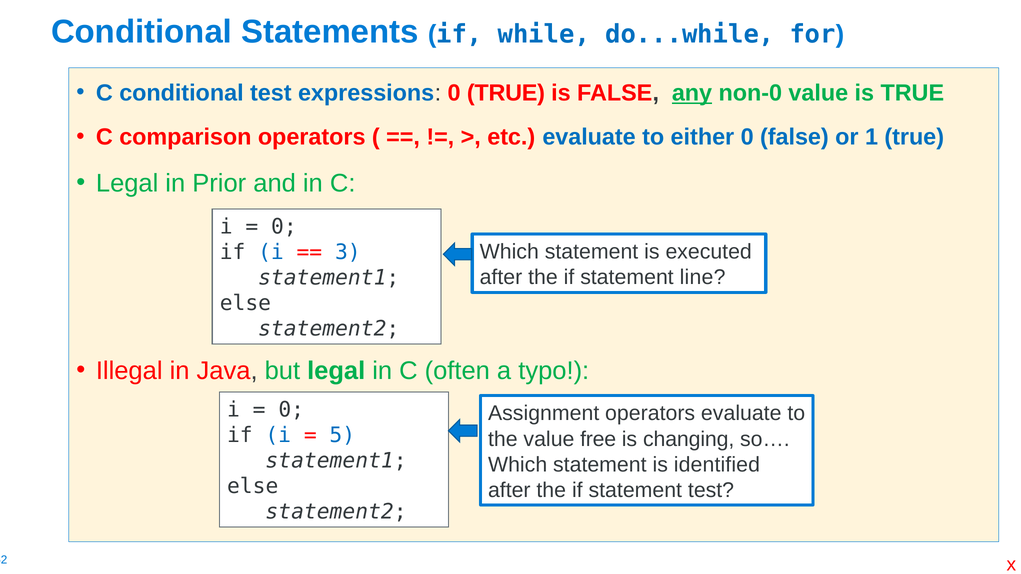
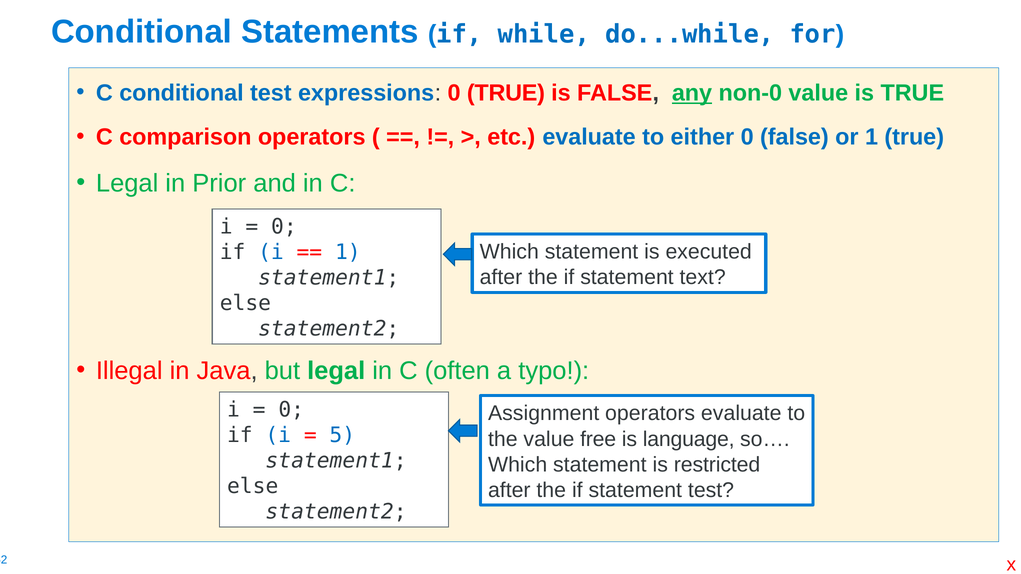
3 at (348, 252): 3 -> 1
line: line -> text
changing: changing -> language
identified: identified -> restricted
